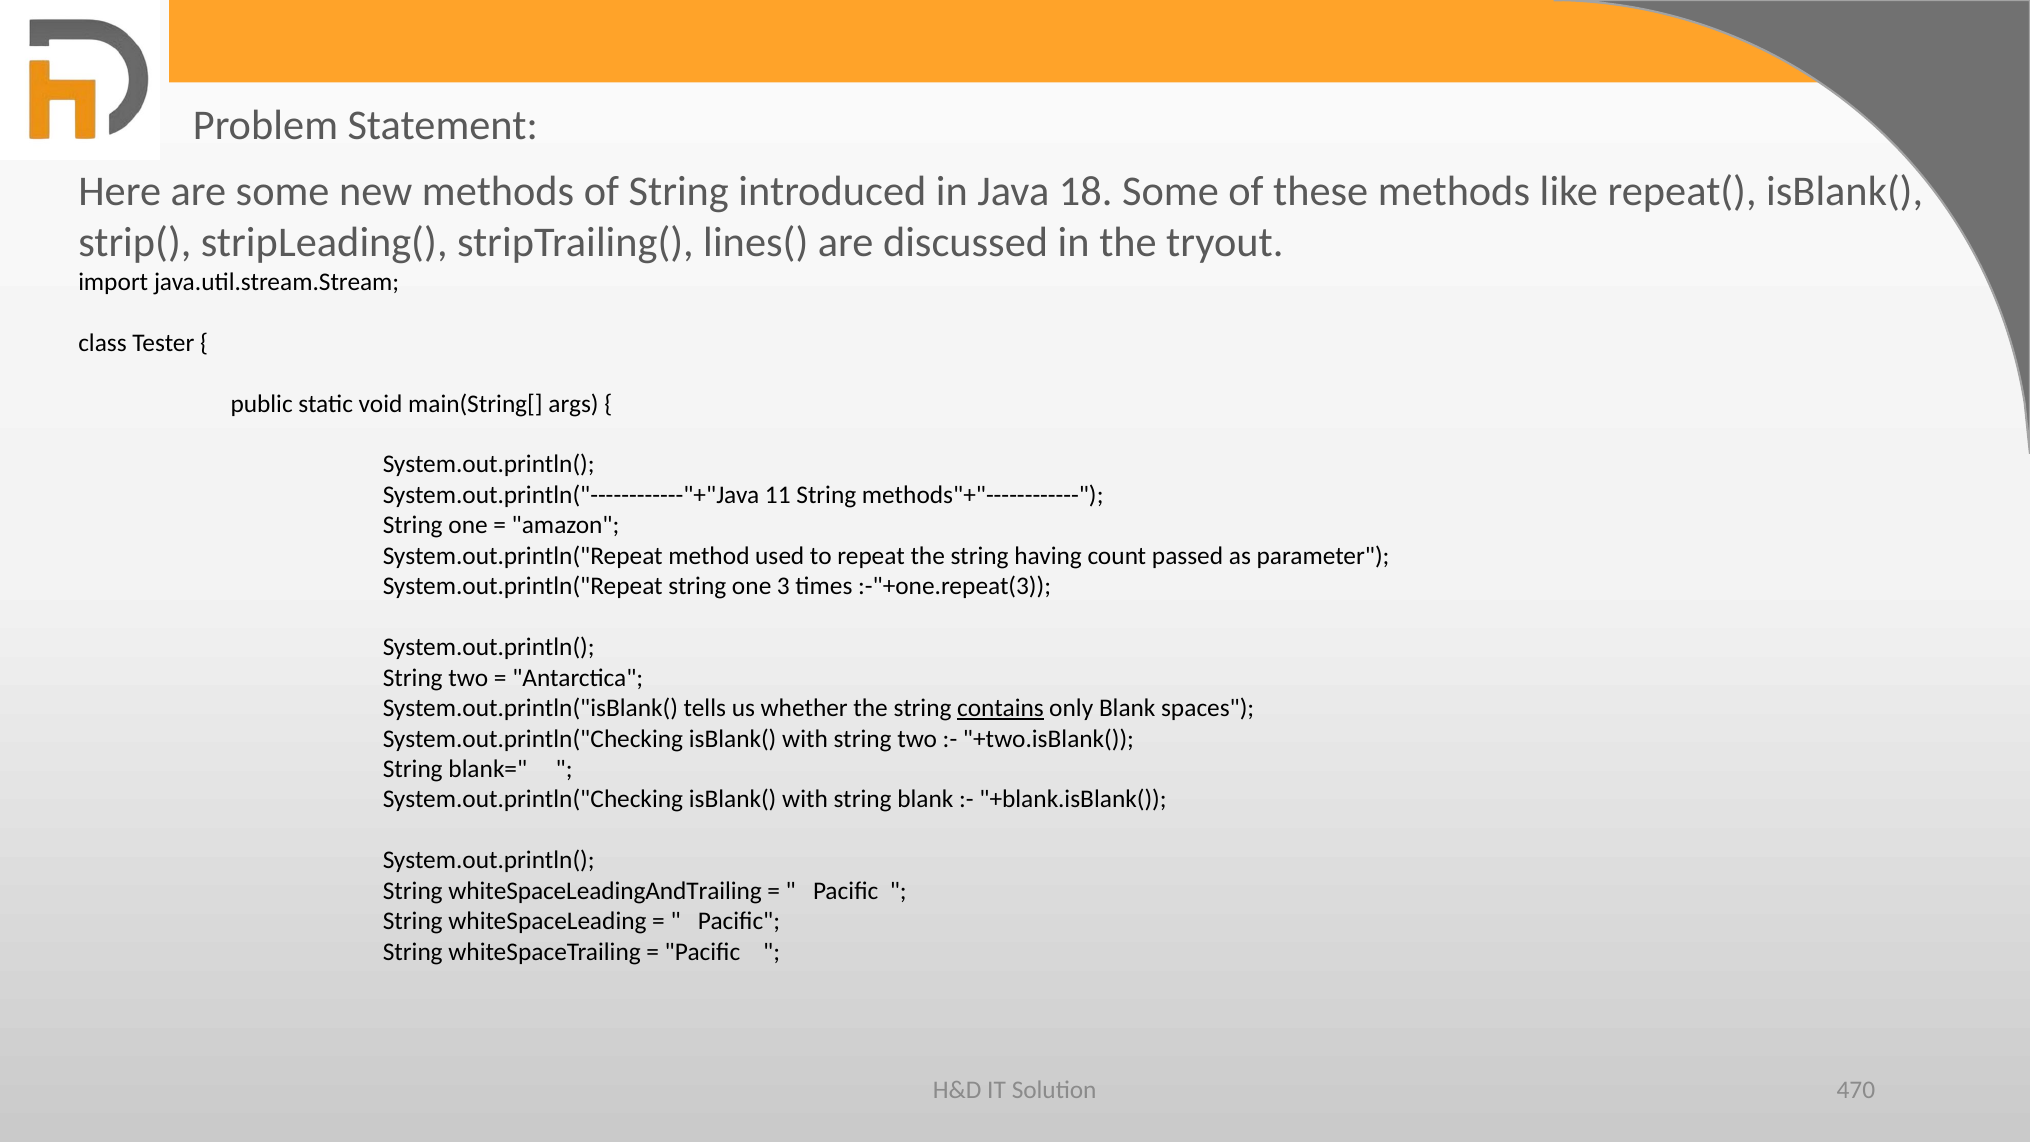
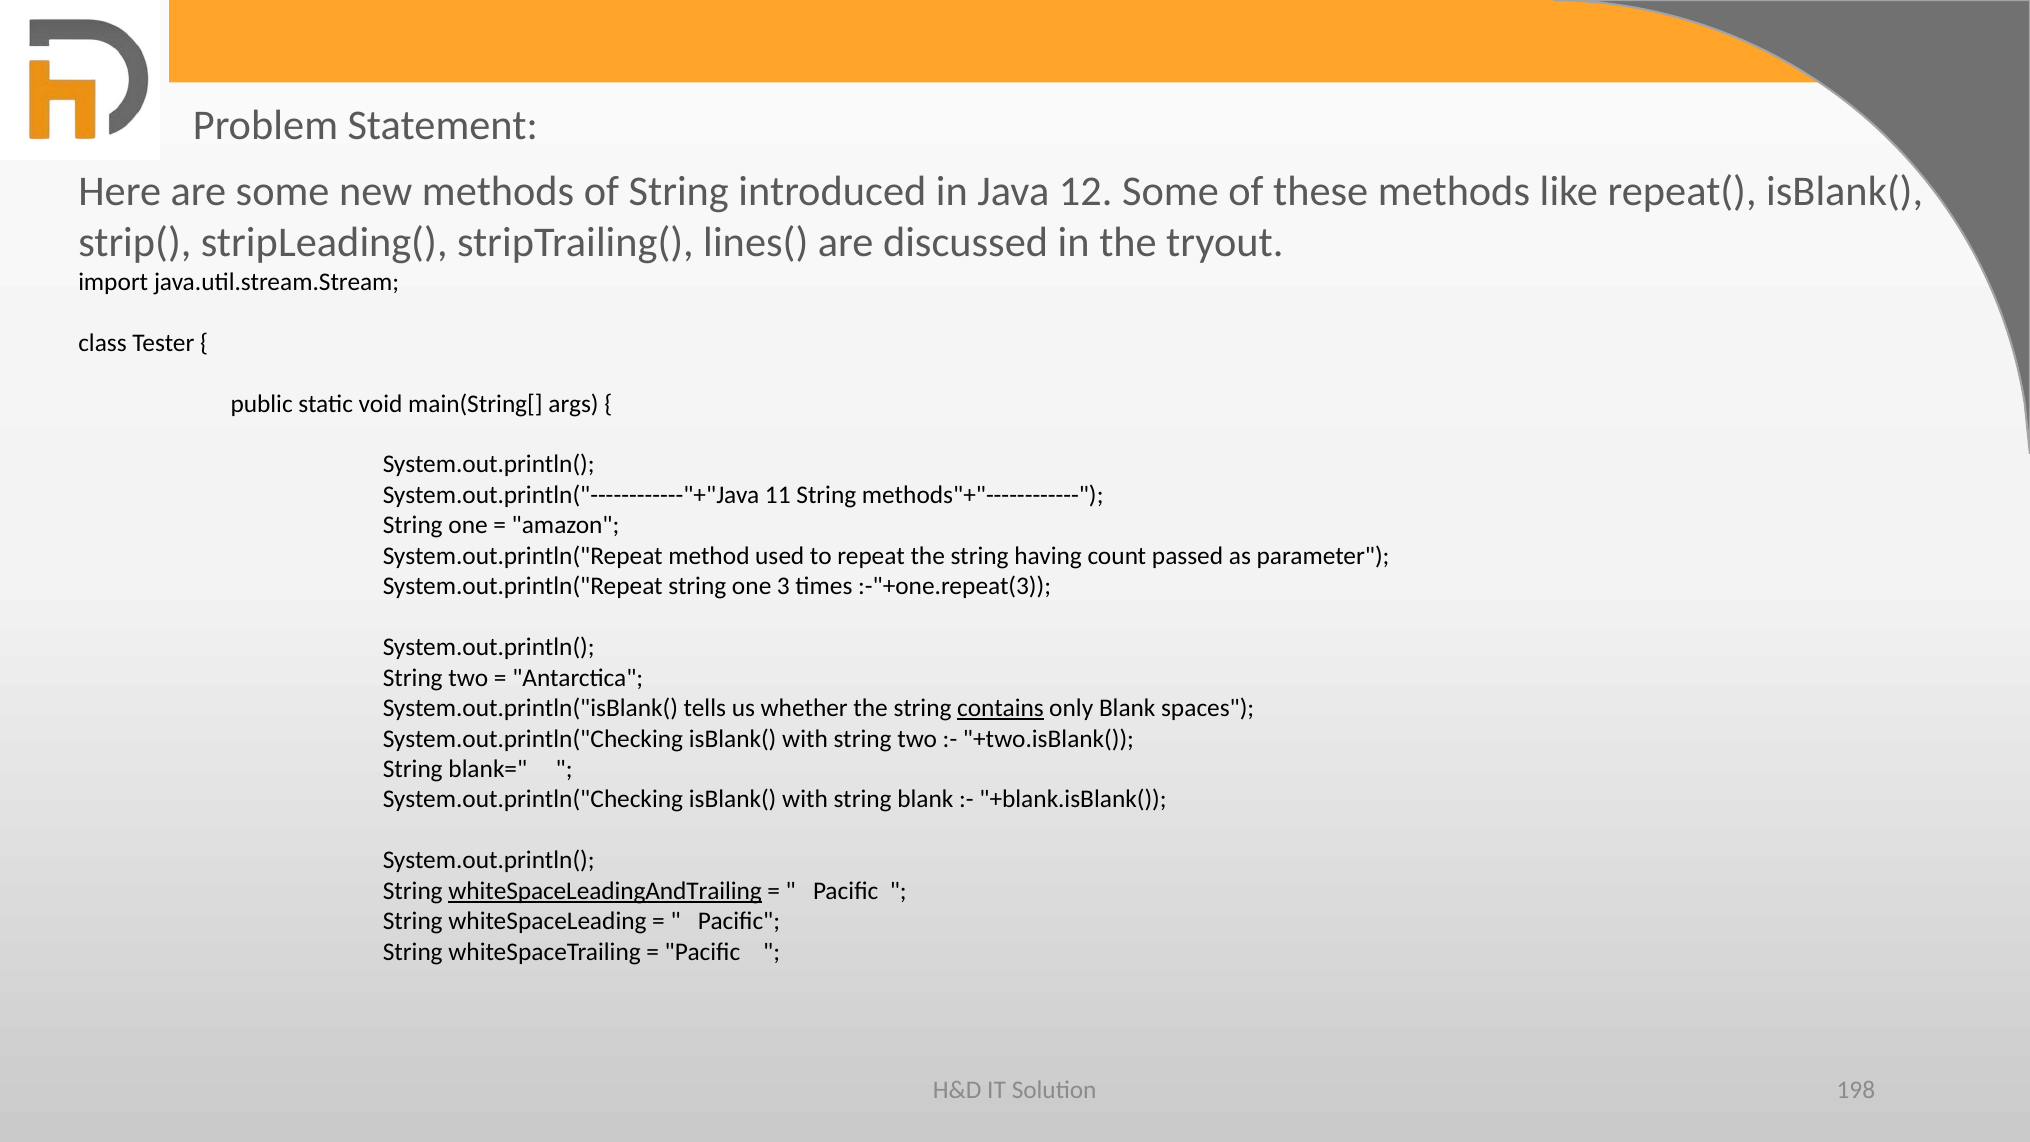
18: 18 -> 12
whiteSpaceLeadingAndTrailing underline: none -> present
470: 470 -> 198
